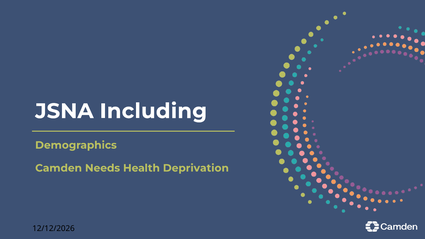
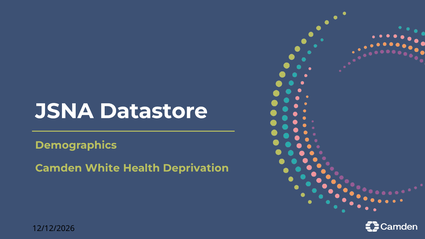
Including: Including -> Datastore
Needs: Needs -> White
